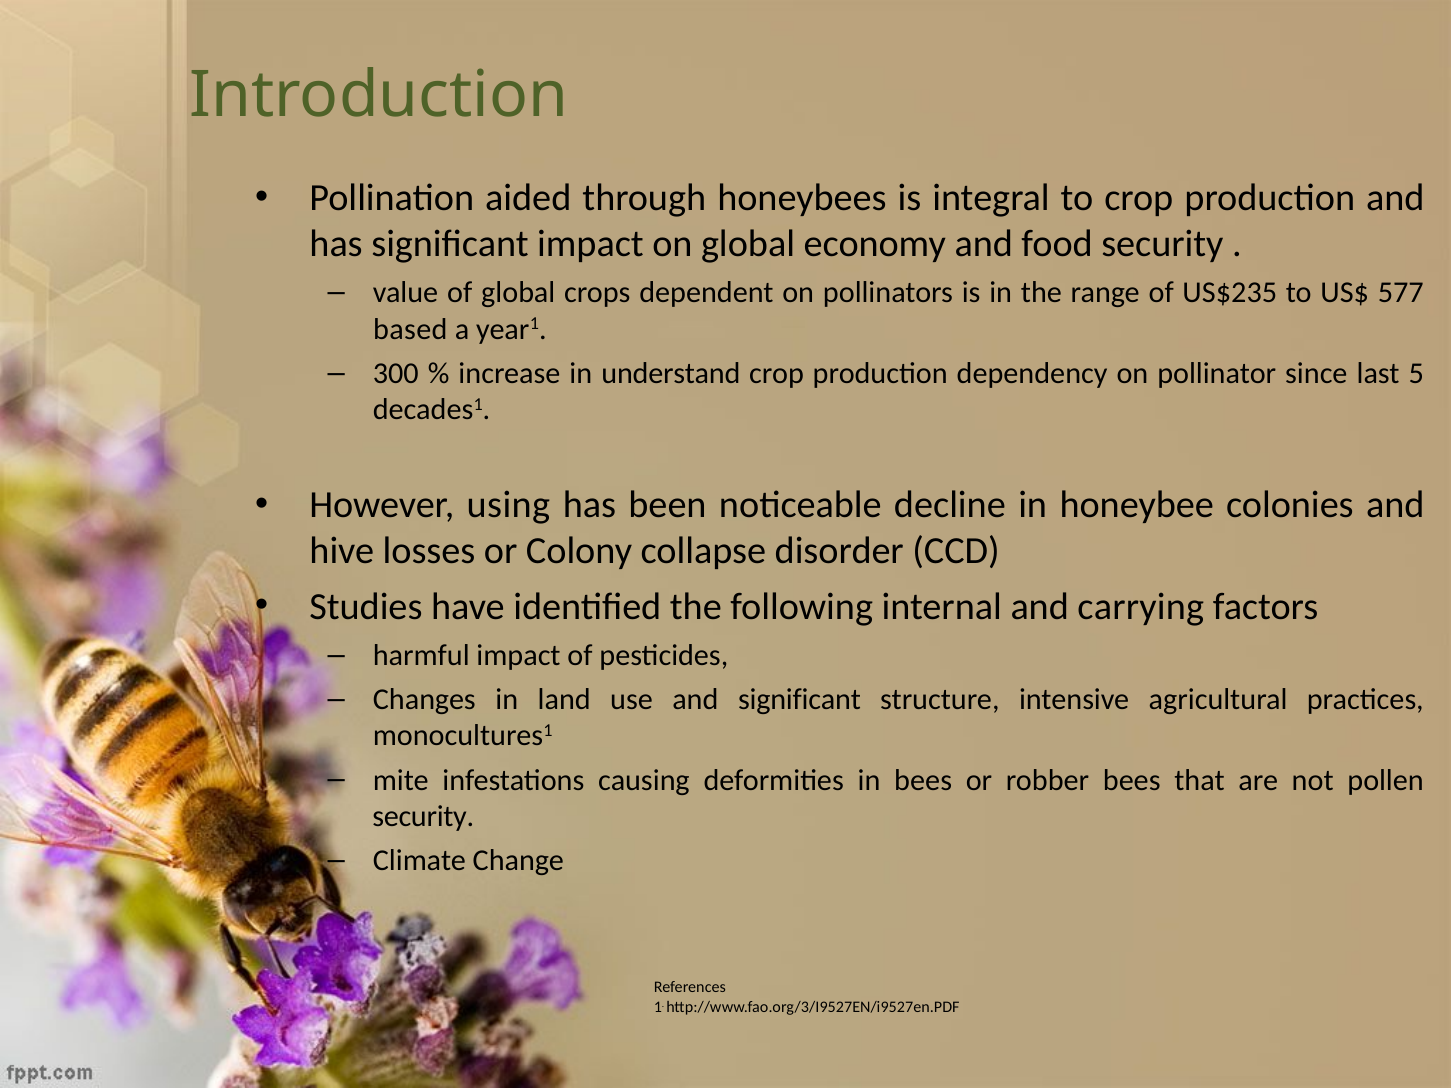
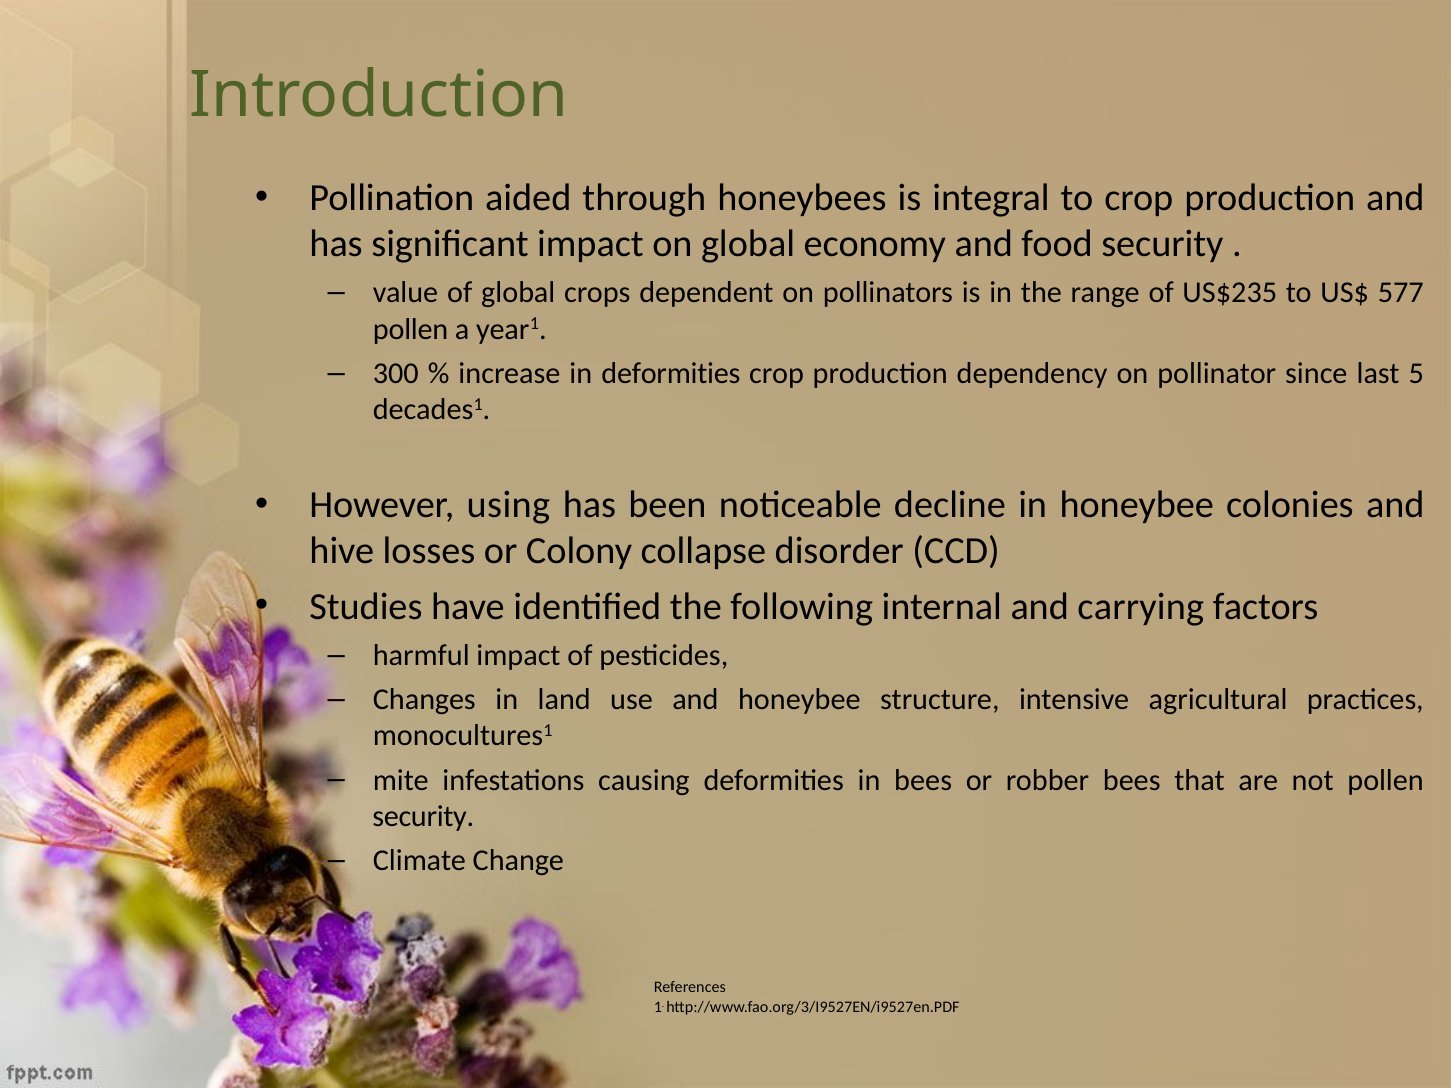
based at (410, 329): based -> pollen
in understand: understand -> deformities
and significant: significant -> honeybee
